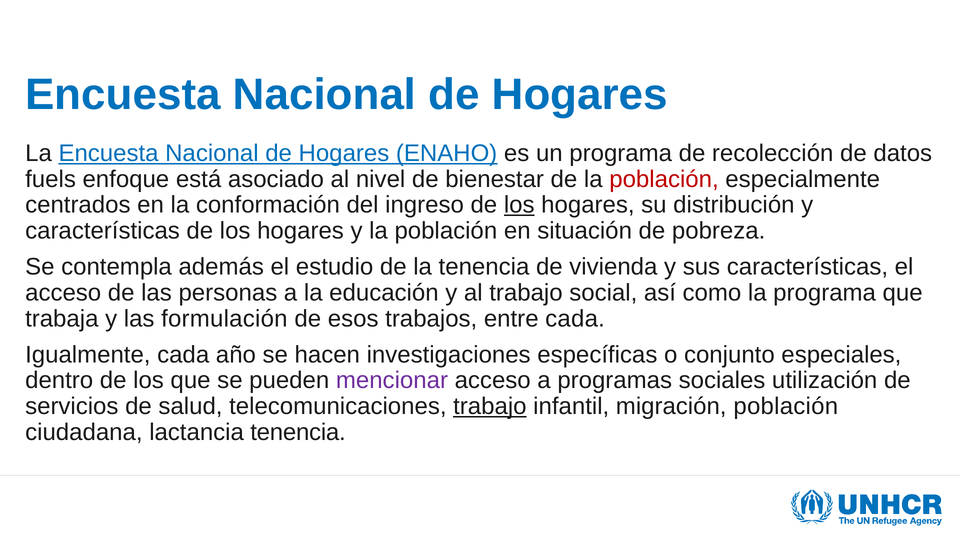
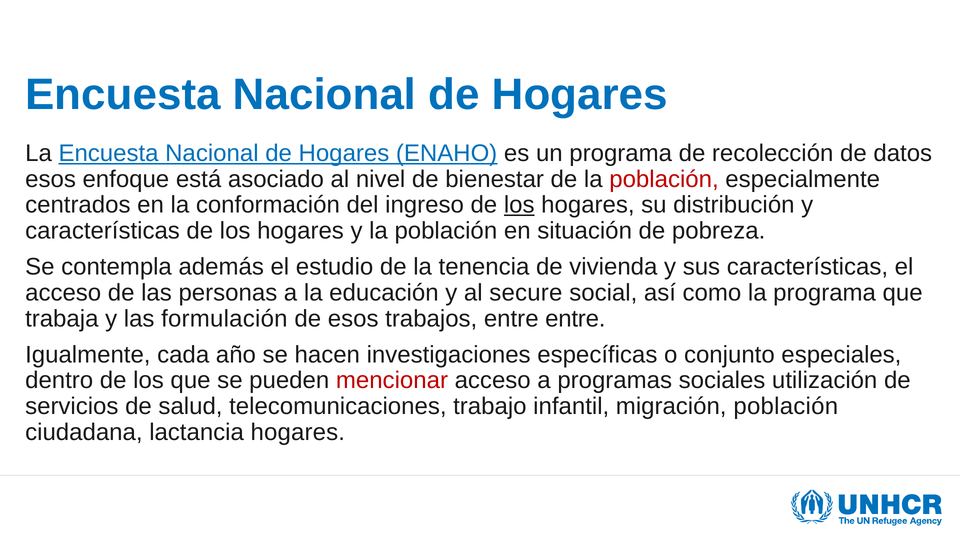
fuels at (51, 179): fuels -> esos
al trabajo: trabajo -> secure
entre cada: cada -> entre
mencionar colour: purple -> red
trabajo at (490, 406) underline: present -> none
lactancia tenencia: tenencia -> hogares
